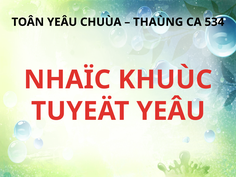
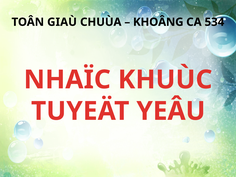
TOÂN YEÂU: YEÂU -> GIAÙ
THAÙNG: THAÙNG -> KHOÂNG
